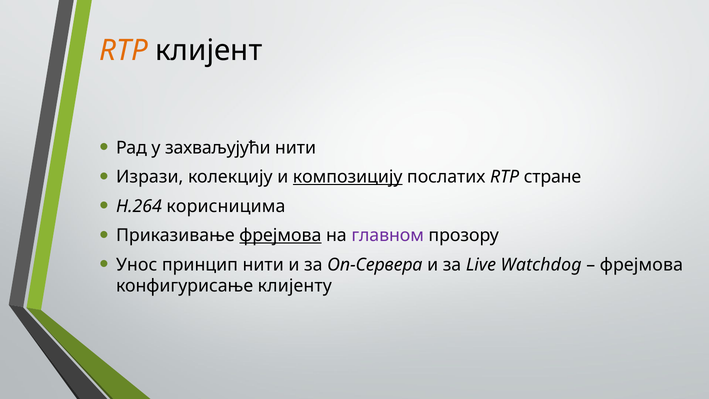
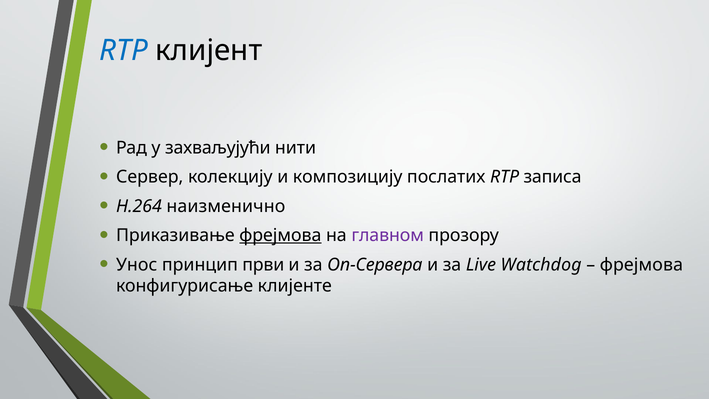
RTP at (124, 50) colour: orange -> blue
Изрази: Изрази -> Сервер
композицију underline: present -> none
стране: стране -> записа
корисницима: корисницима -> наизменично
принцип нити: нити -> први
клијенту: клијенту -> клијенте
